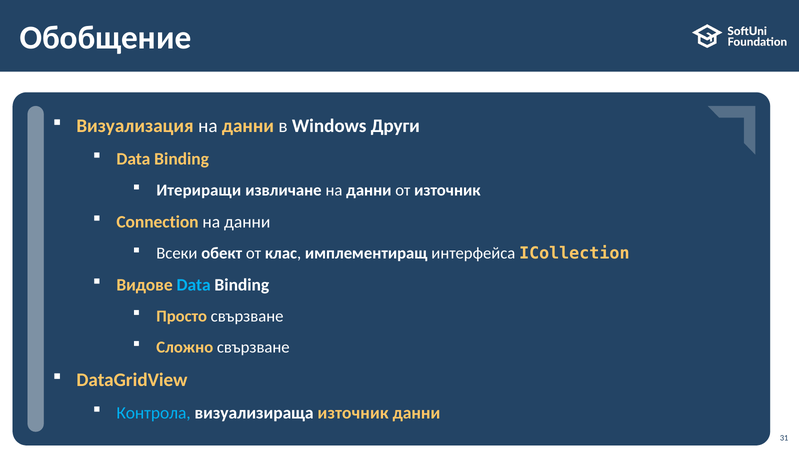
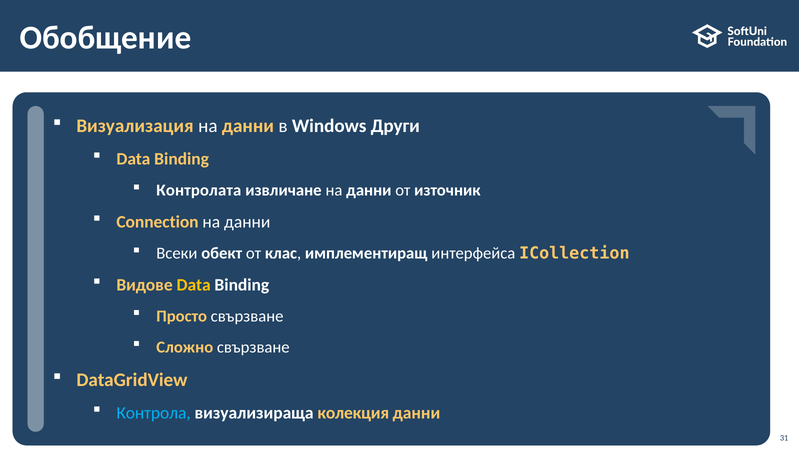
Итериращи: Итериращи -> Контролата
Data at (194, 285) colour: light blue -> yellow
визуализираща източник: източник -> колекция
